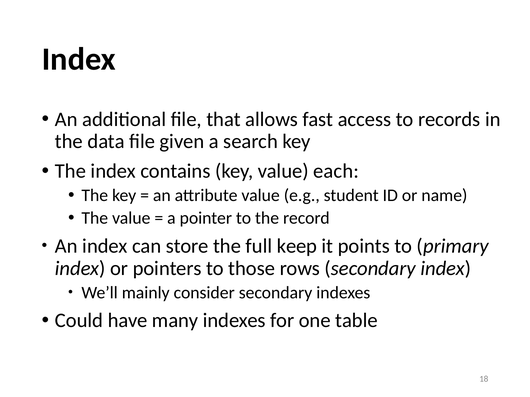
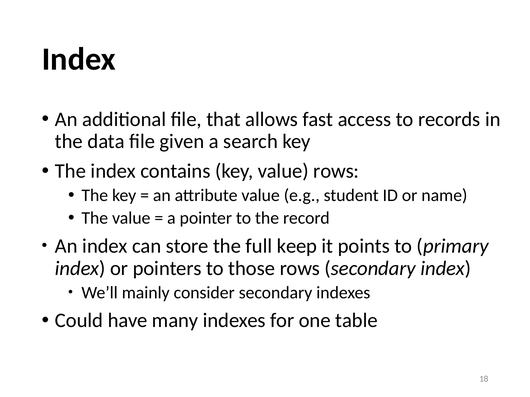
value each: each -> rows
